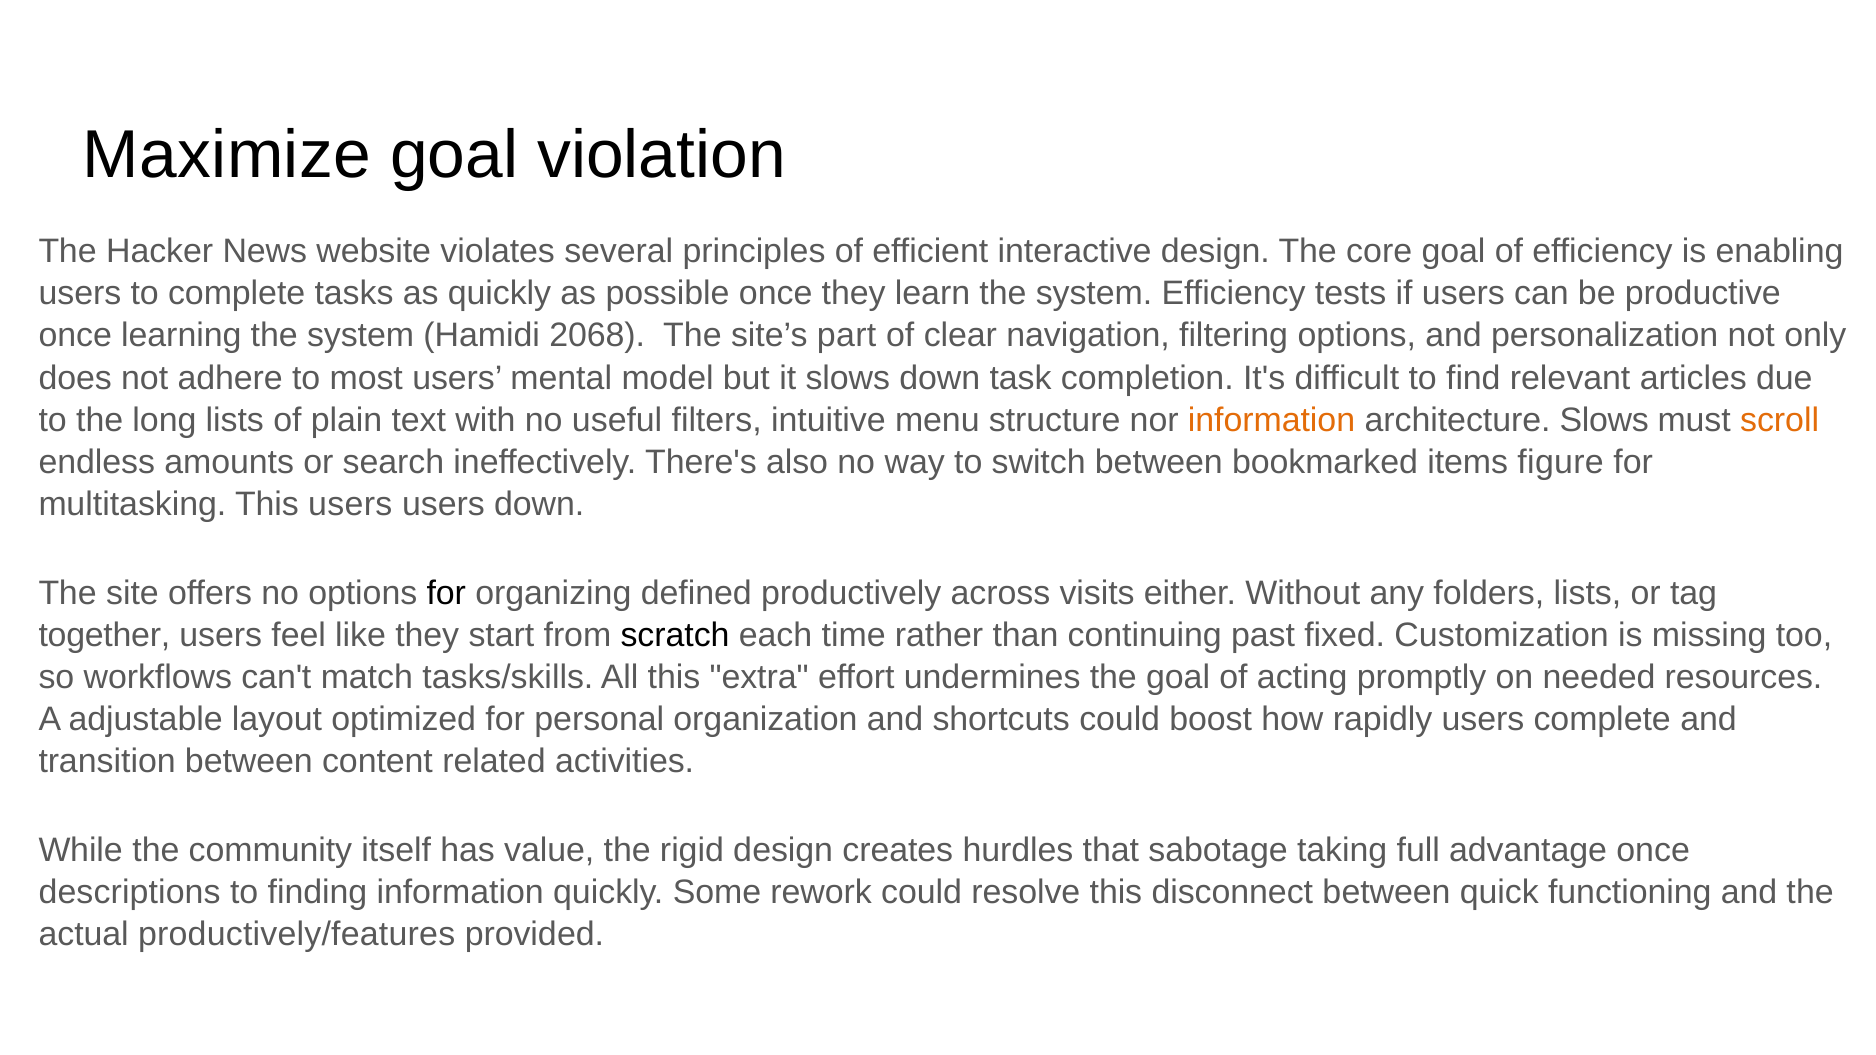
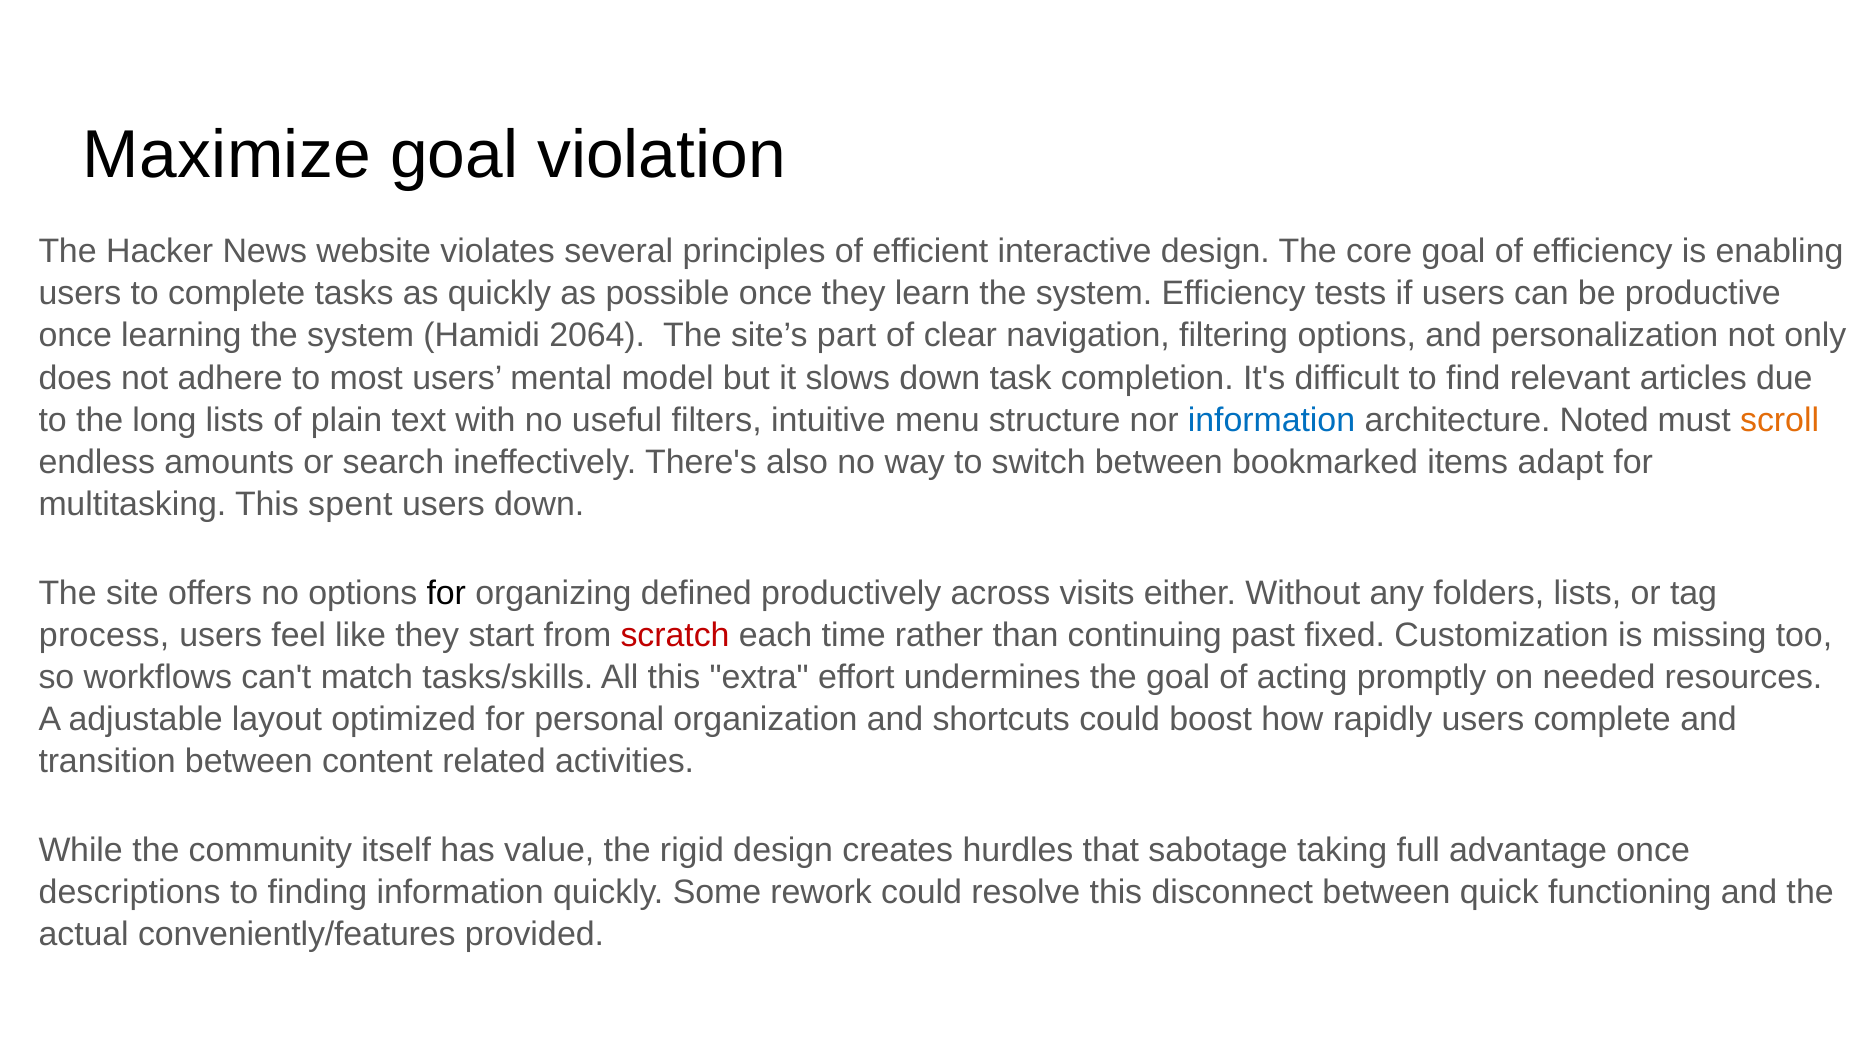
2068: 2068 -> 2064
information at (1272, 420) colour: orange -> blue
architecture Slows: Slows -> Noted
figure: figure -> adapt
This users: users -> spent
together: together -> process
scratch colour: black -> red
productively/features: productively/features -> conveniently/features
